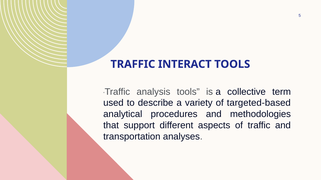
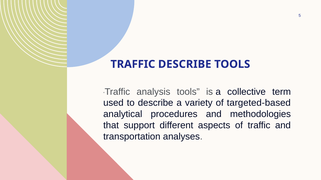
TRAFFIC INTERACT: INTERACT -> DESCRIBE
